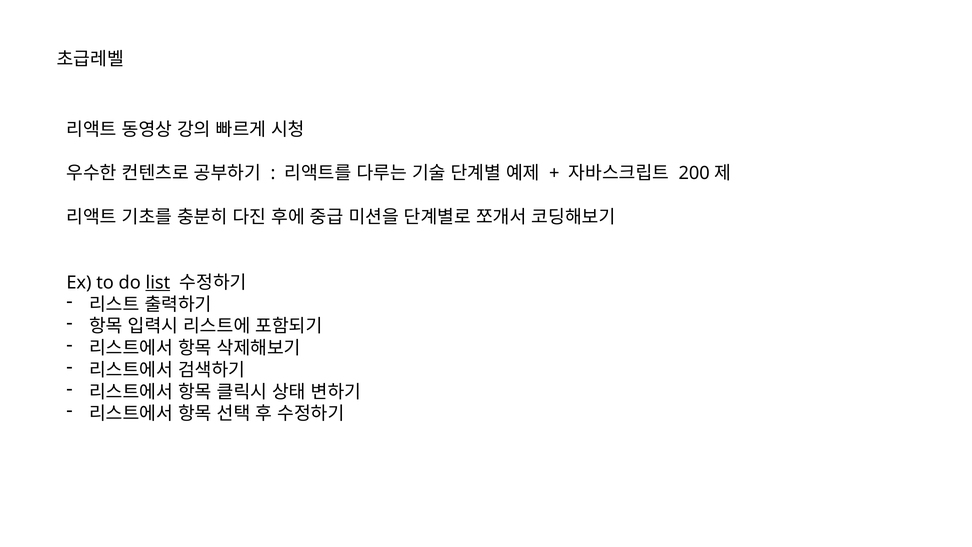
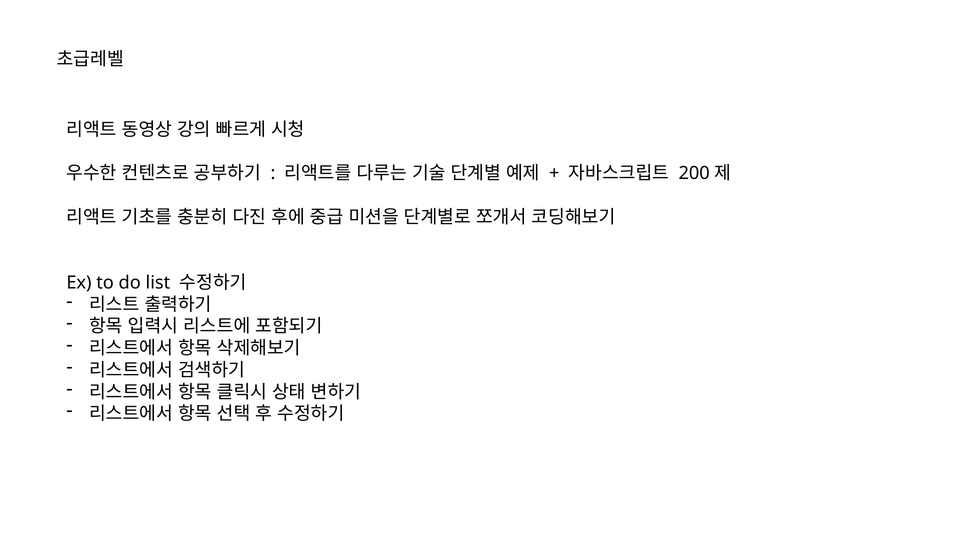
list underline: present -> none
